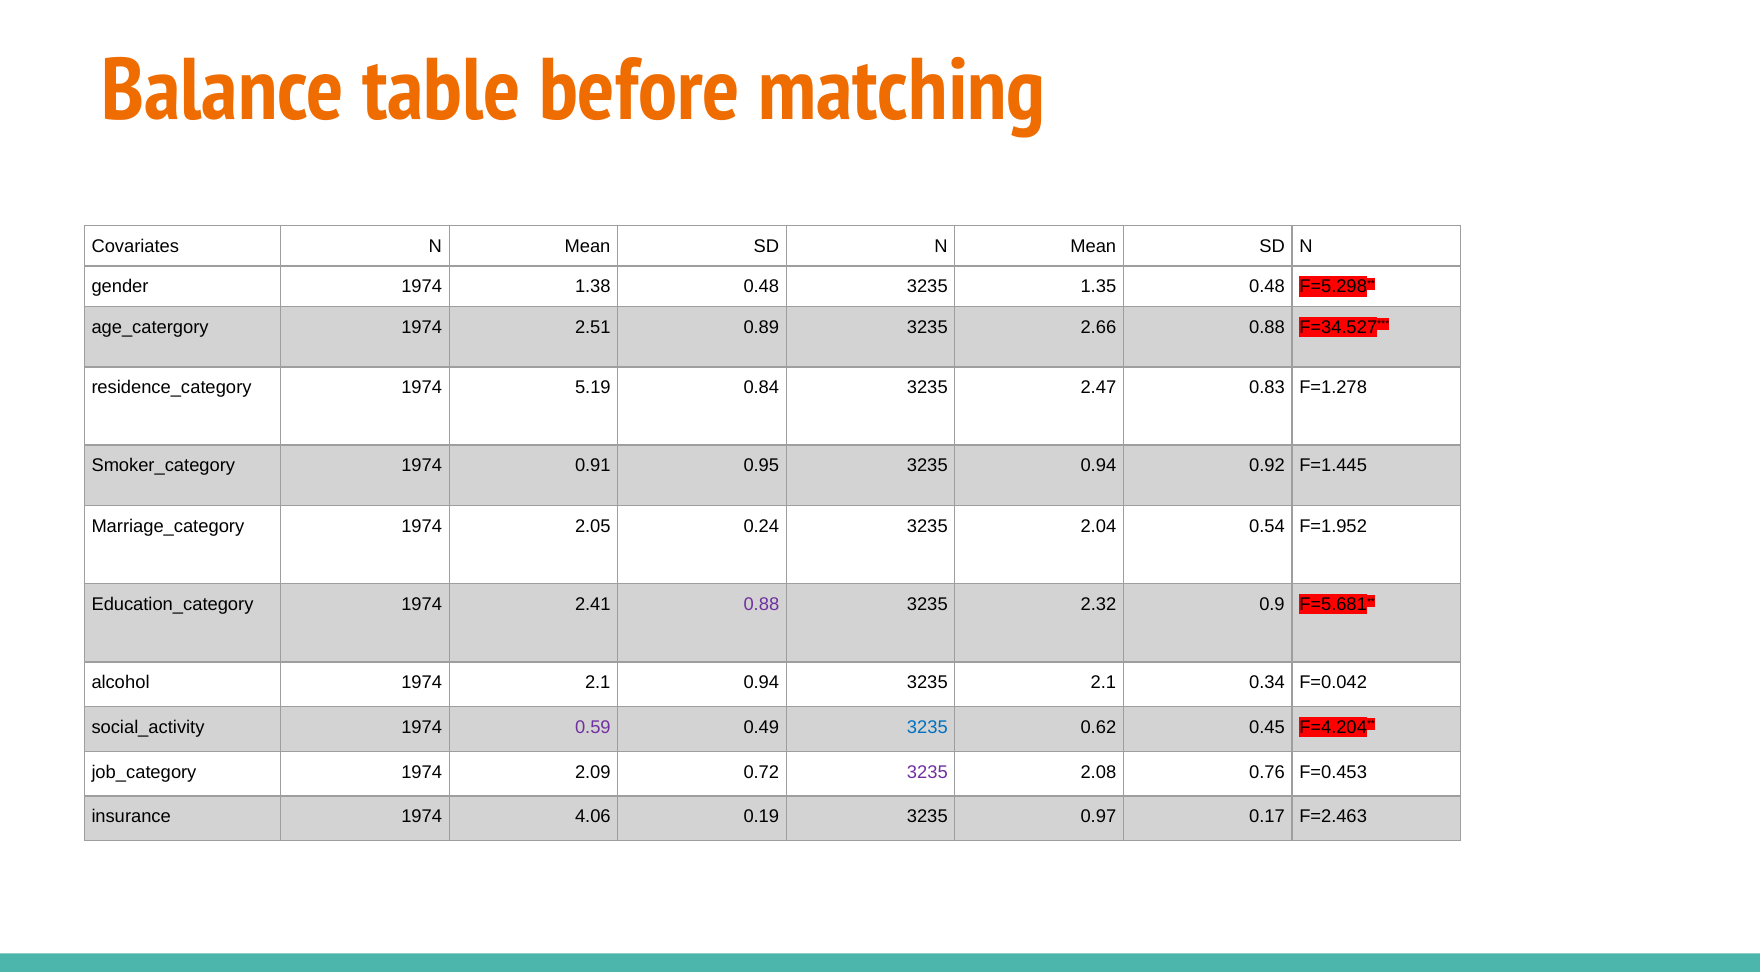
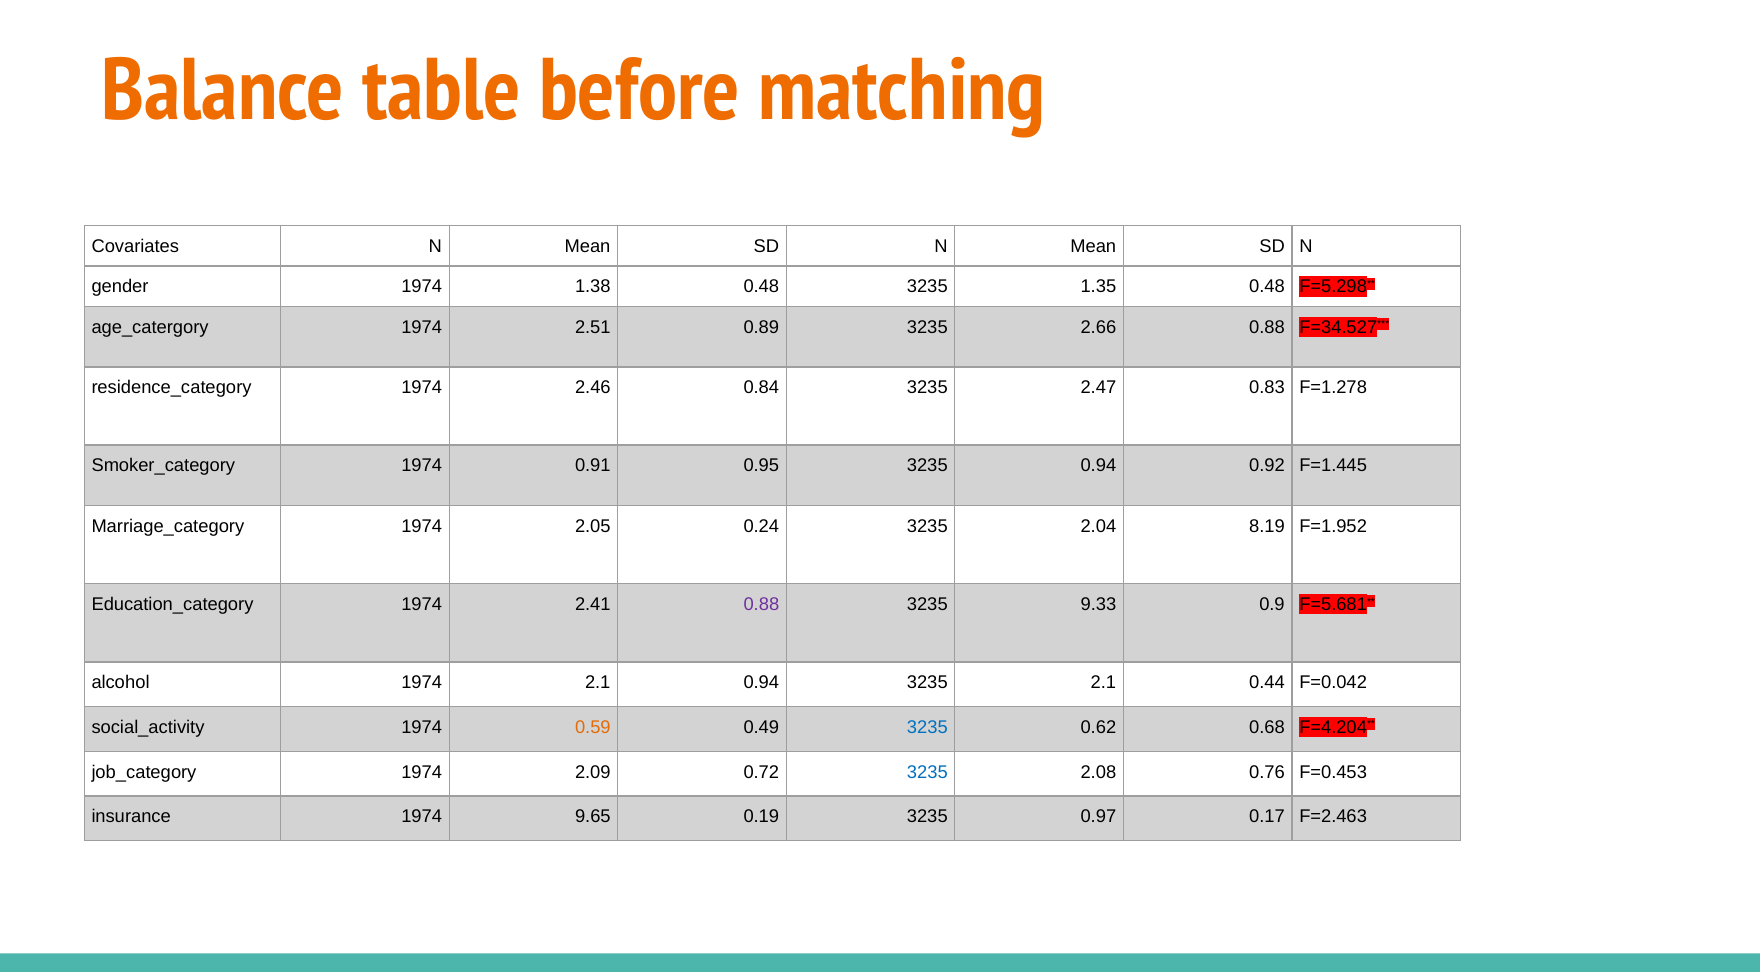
5.19: 5.19 -> 2.46
0.54: 0.54 -> 8.19
2.32: 2.32 -> 9.33
0.34: 0.34 -> 0.44
0.59 colour: purple -> orange
0.45: 0.45 -> 0.68
3235 at (927, 772) colour: purple -> blue
4.06: 4.06 -> 9.65
